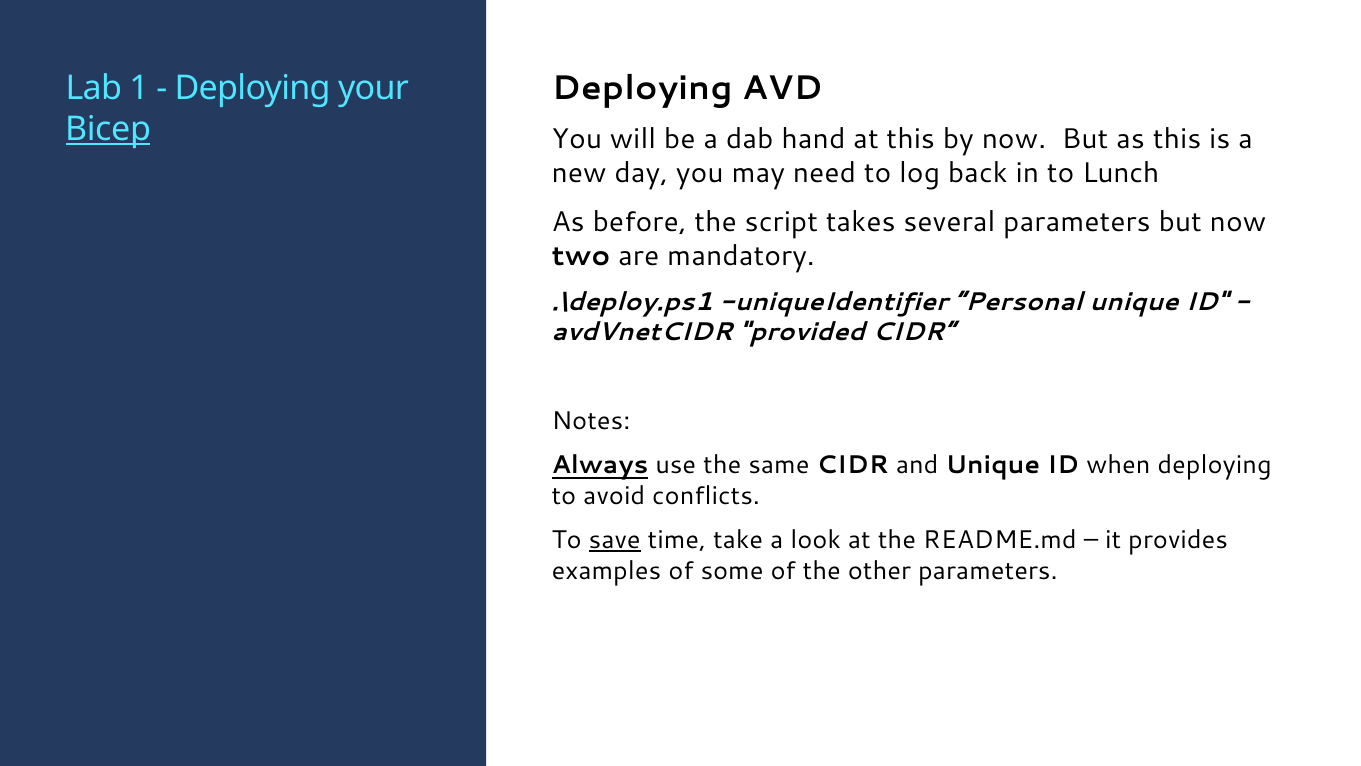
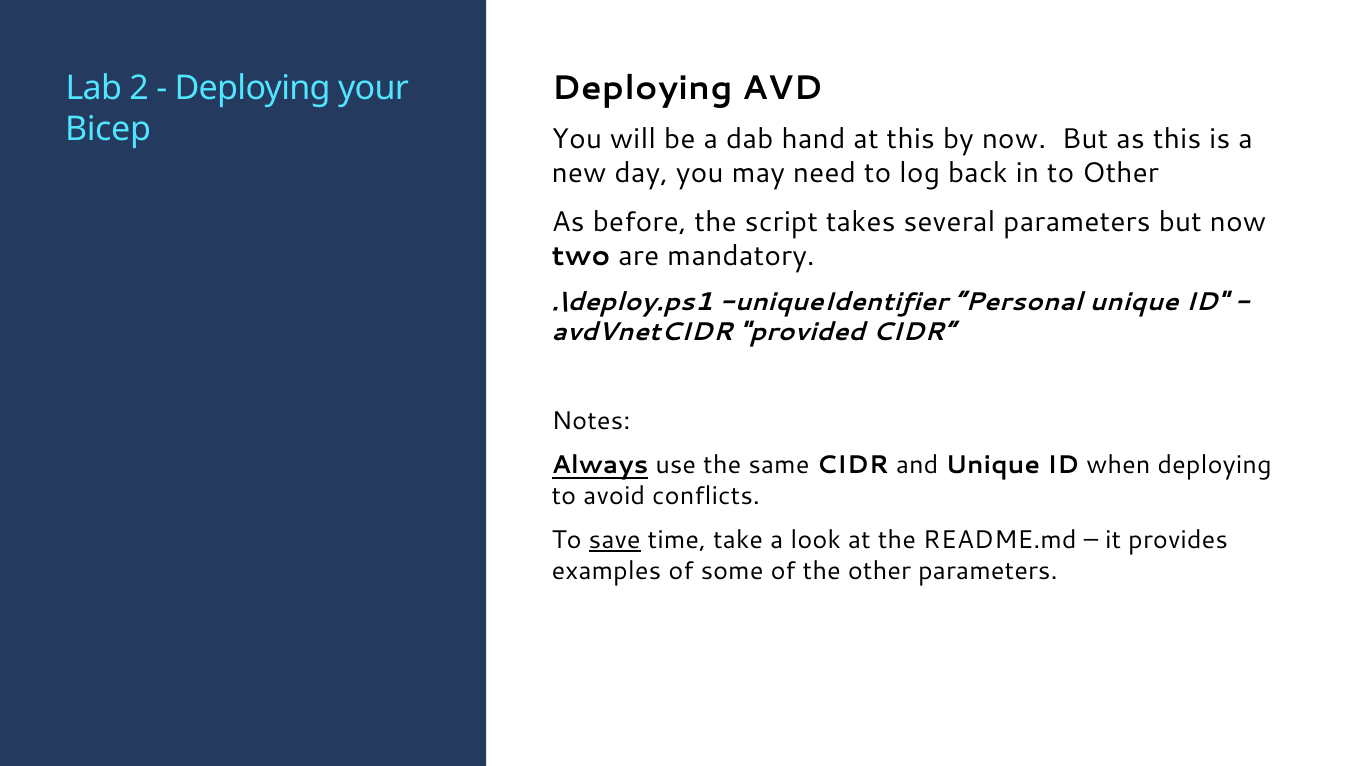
1: 1 -> 2
Bicep underline: present -> none
to Lunch: Lunch -> Other
